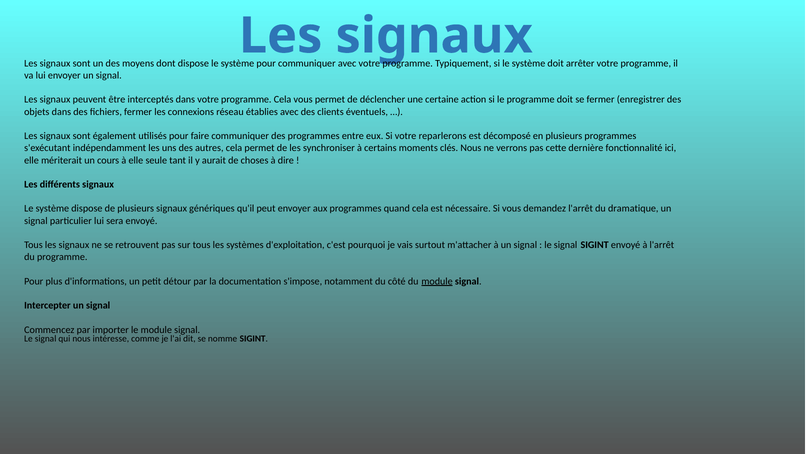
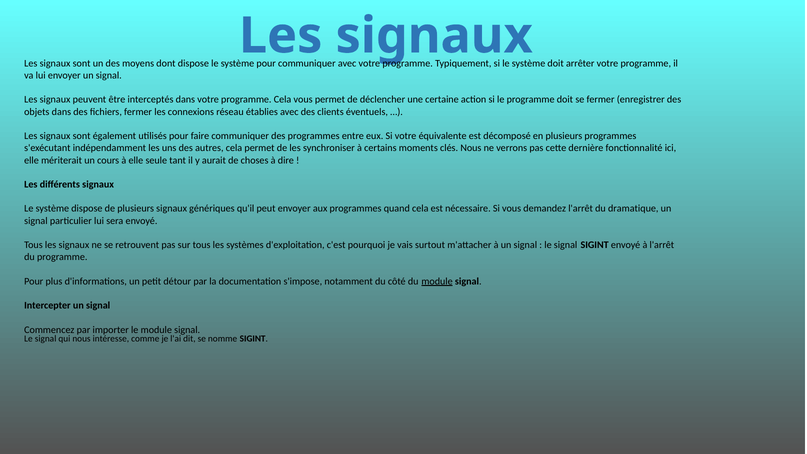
reparlerons: reparlerons -> équivalente
